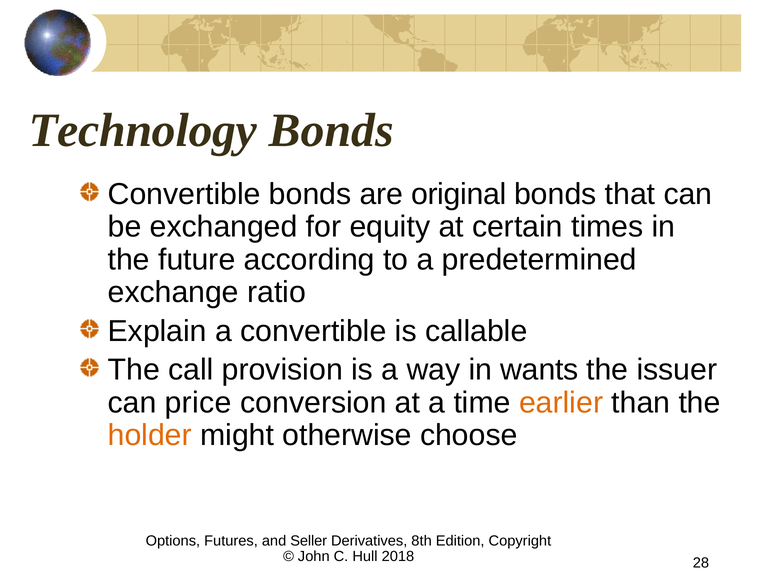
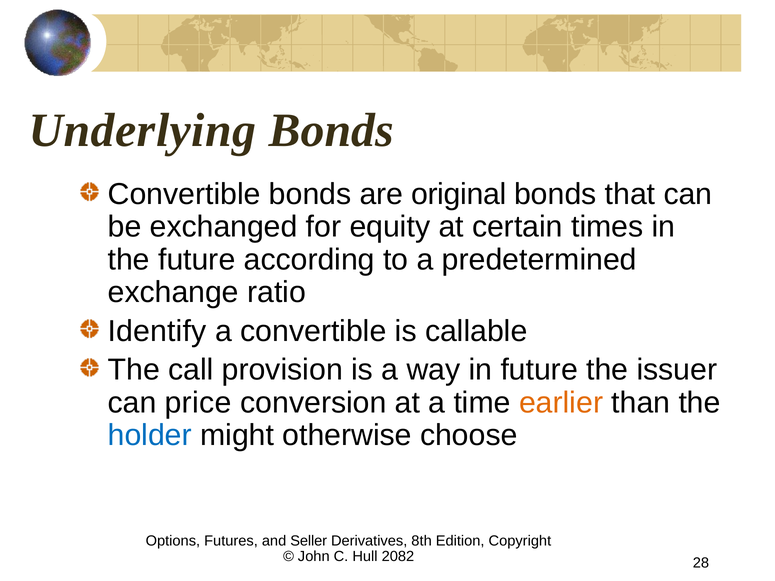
Technology: Technology -> Underlying
Explain: Explain -> Identify
in wants: wants -> future
holder colour: orange -> blue
2018: 2018 -> 2082
